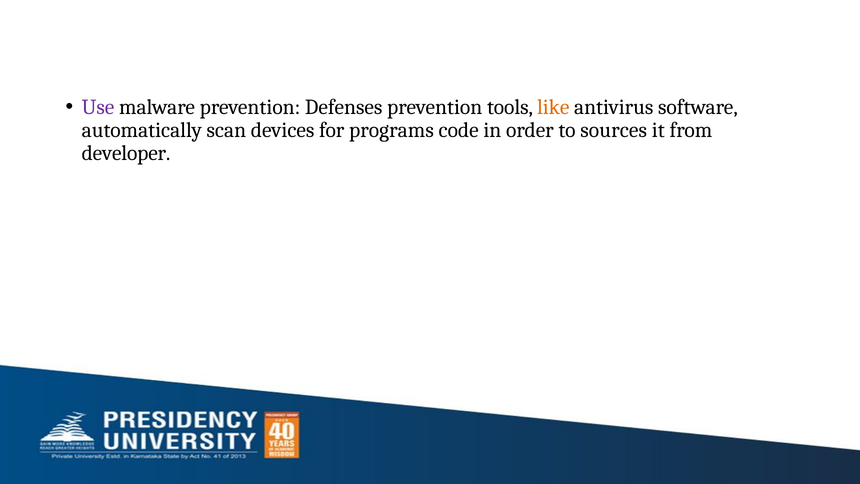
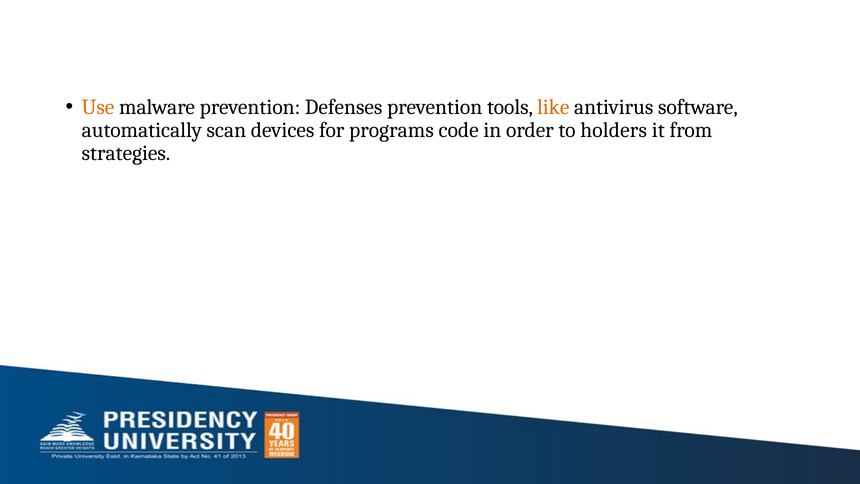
Use colour: purple -> orange
sources: sources -> holders
developer: developer -> strategies
